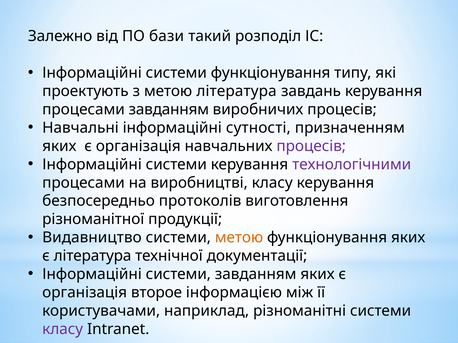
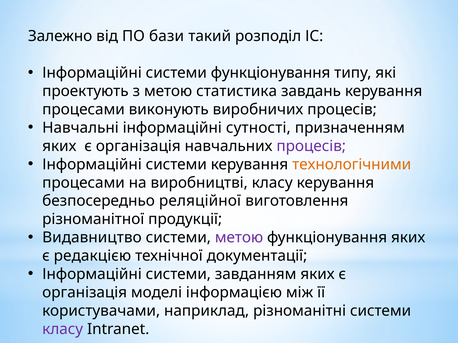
метою література: література -> статистика
процесами завданням: завданням -> виконують
технологічними colour: purple -> orange
протоколів: протоколів -> реляційної
метою at (239, 238) colour: orange -> purple
є література: література -> редакцією
второе: второе -> моделі
